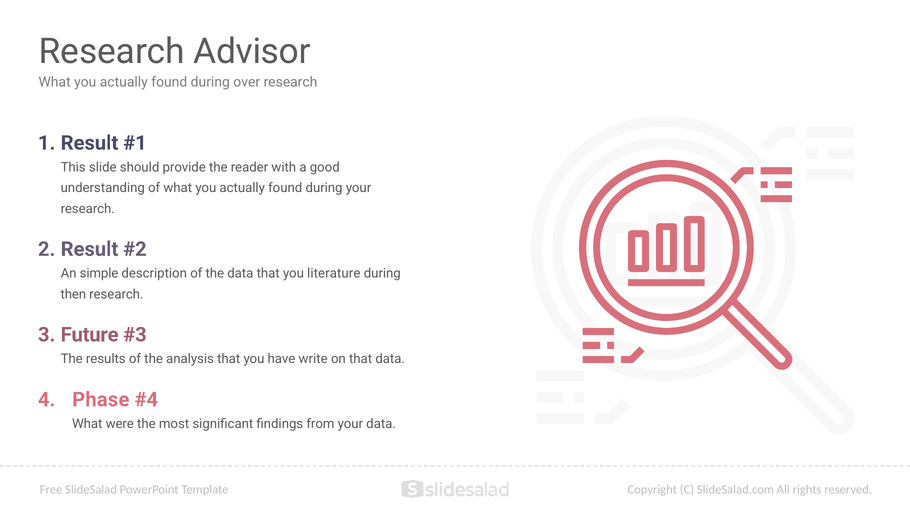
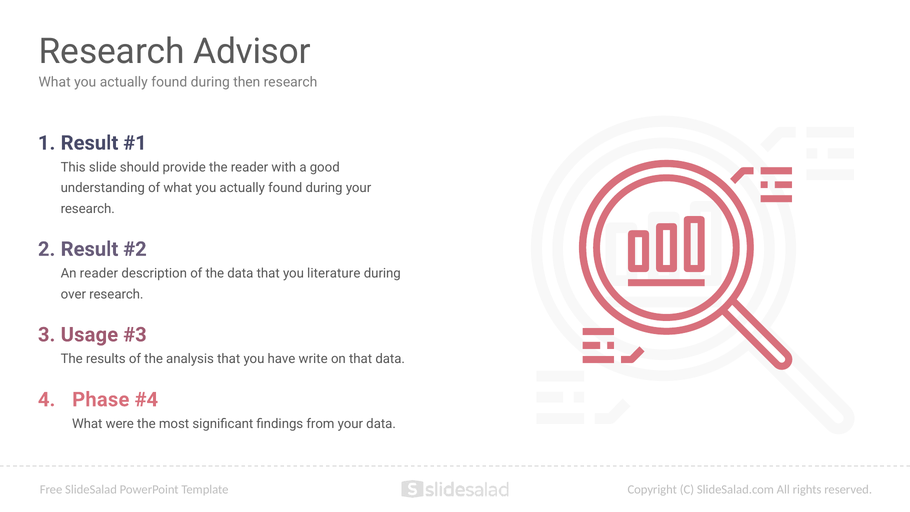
over: over -> then
An simple: simple -> reader
then: then -> over
Future: Future -> Usage
